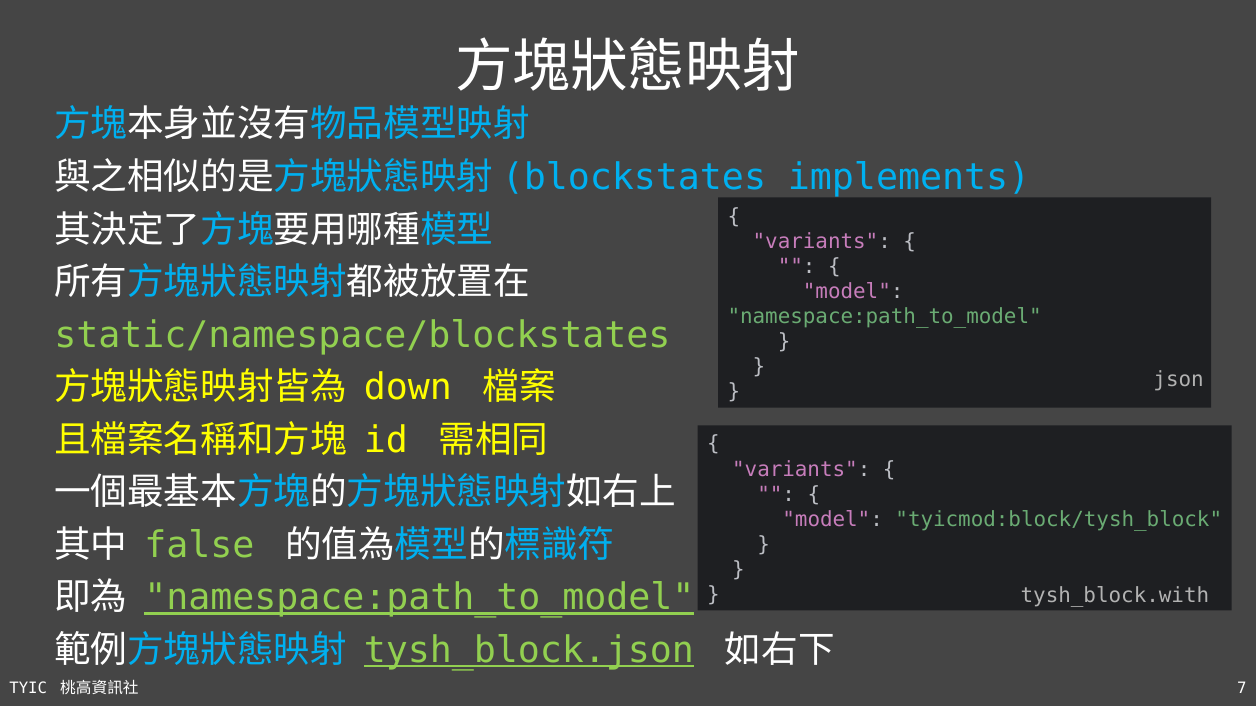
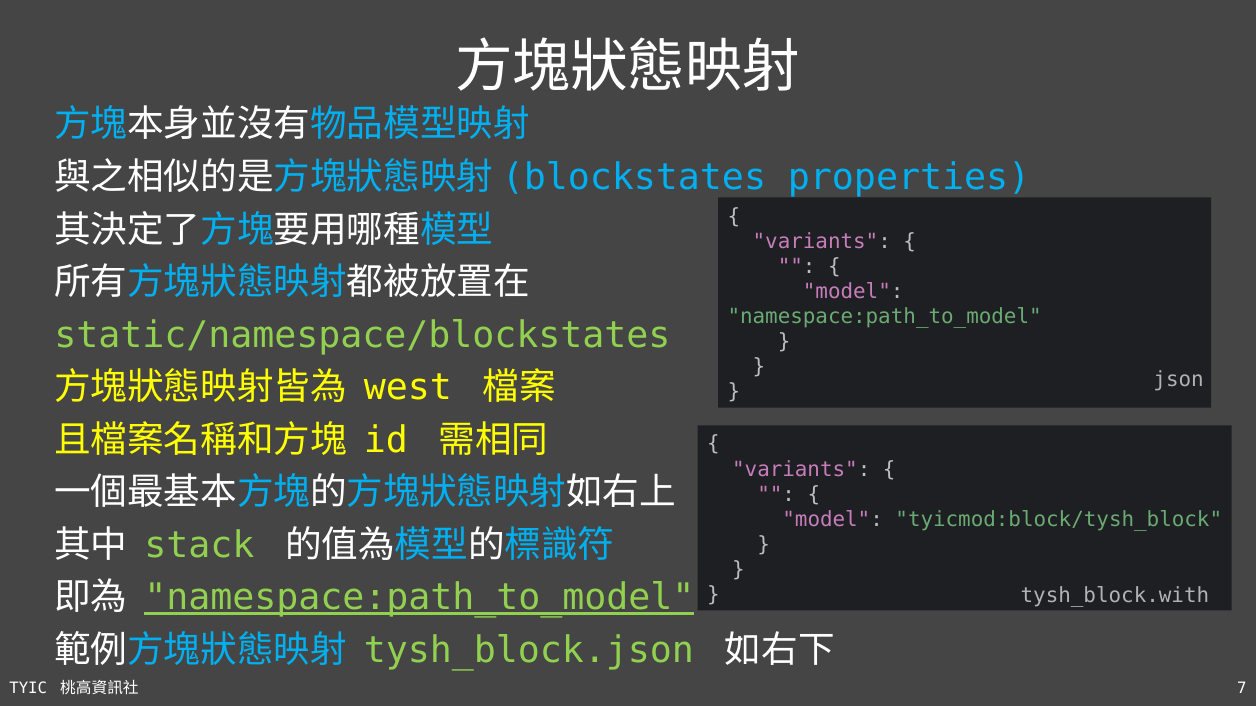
implements: implements -> properties
down: down -> west
false: false -> stack
tysh_block.json underline: present -> none
